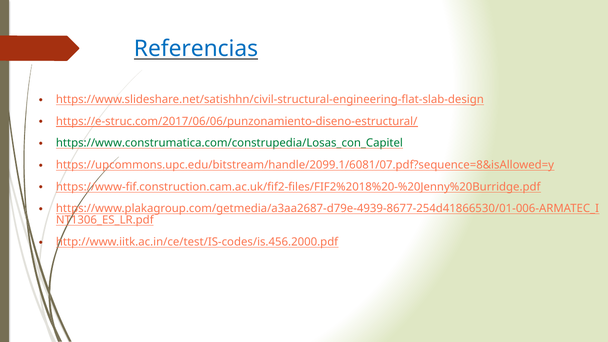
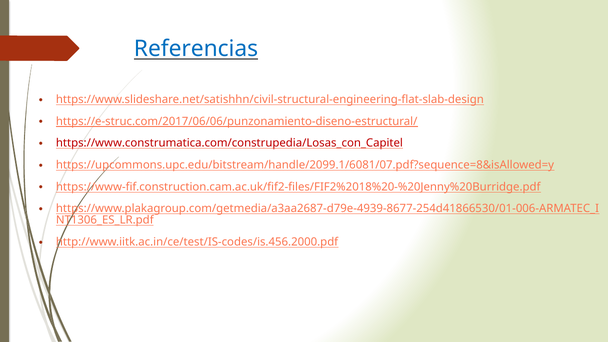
https://www.construmatica.com/construpedia/Losas_con_Capitel colour: green -> red
